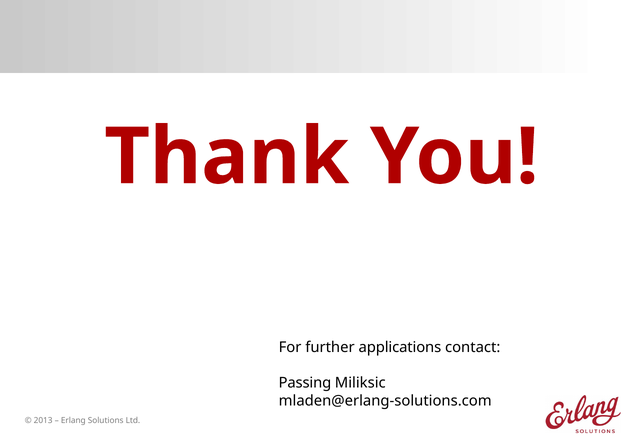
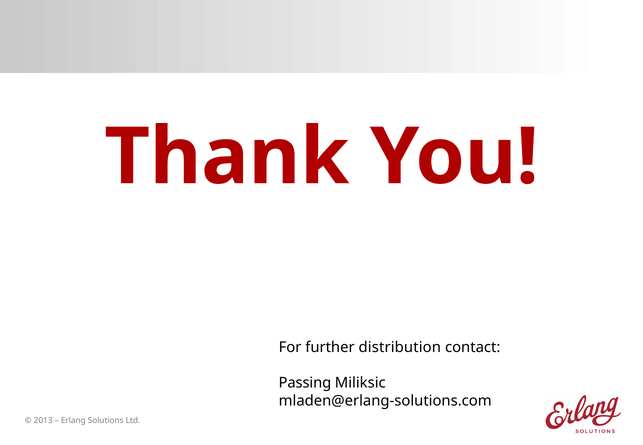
applications: applications -> distribution
